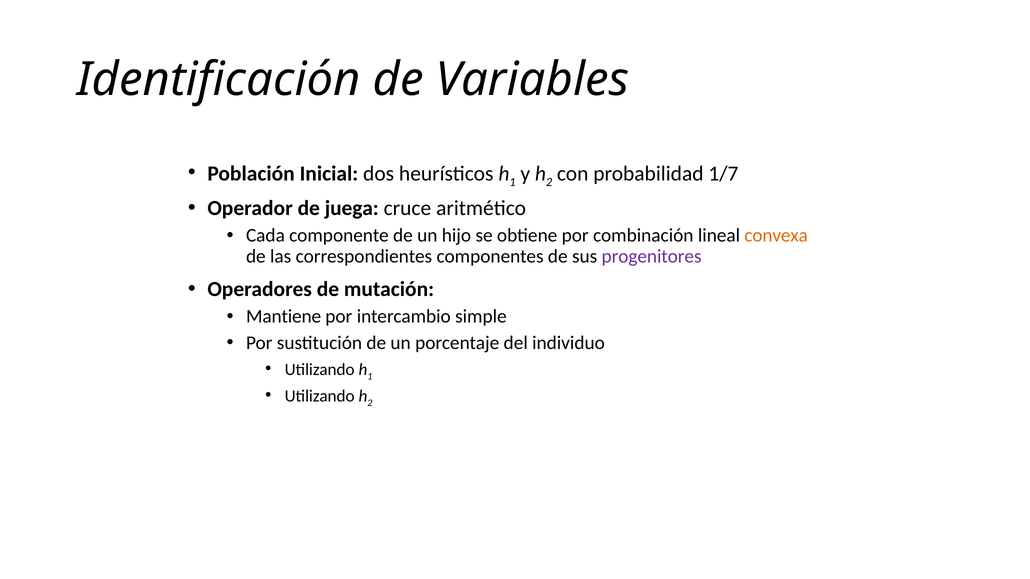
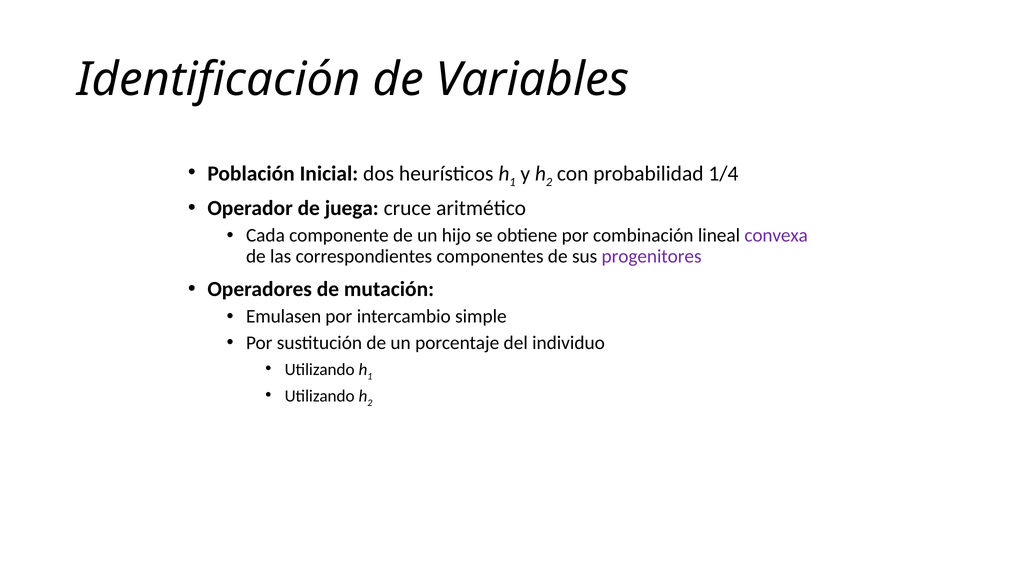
1/7: 1/7 -> 1/4
convexa colour: orange -> purple
Mantiene: Mantiene -> Emulasen
